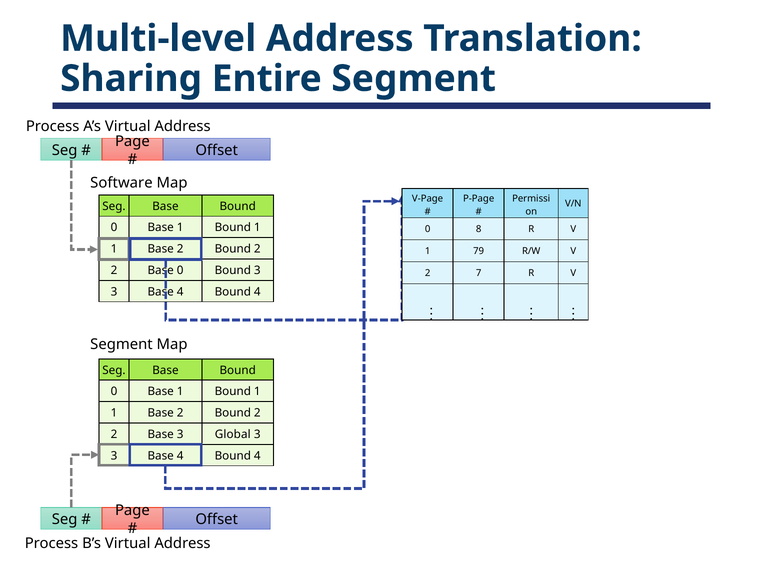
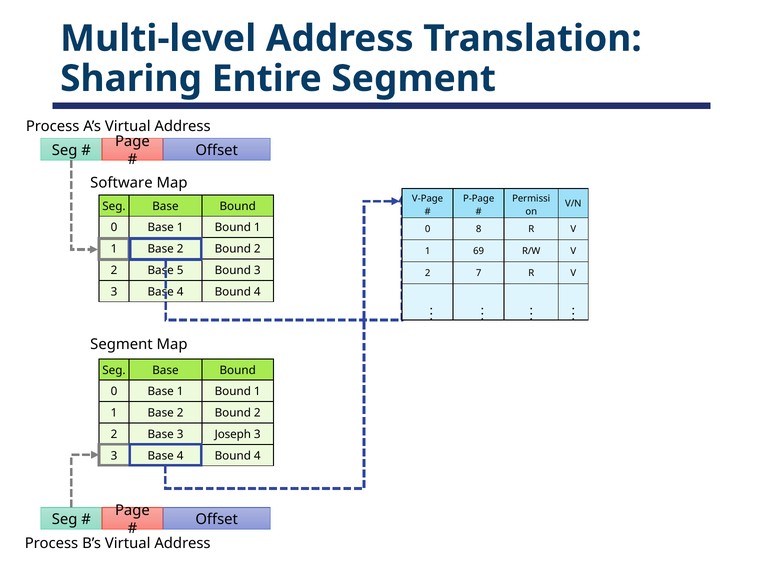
79: 79 -> 69
Base 0: 0 -> 5
Global: Global -> Joseph
